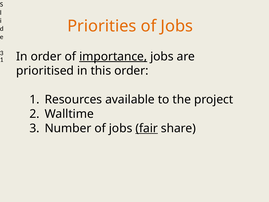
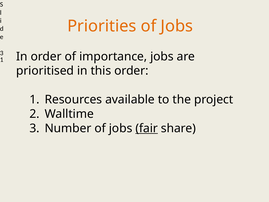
importance underline: present -> none
